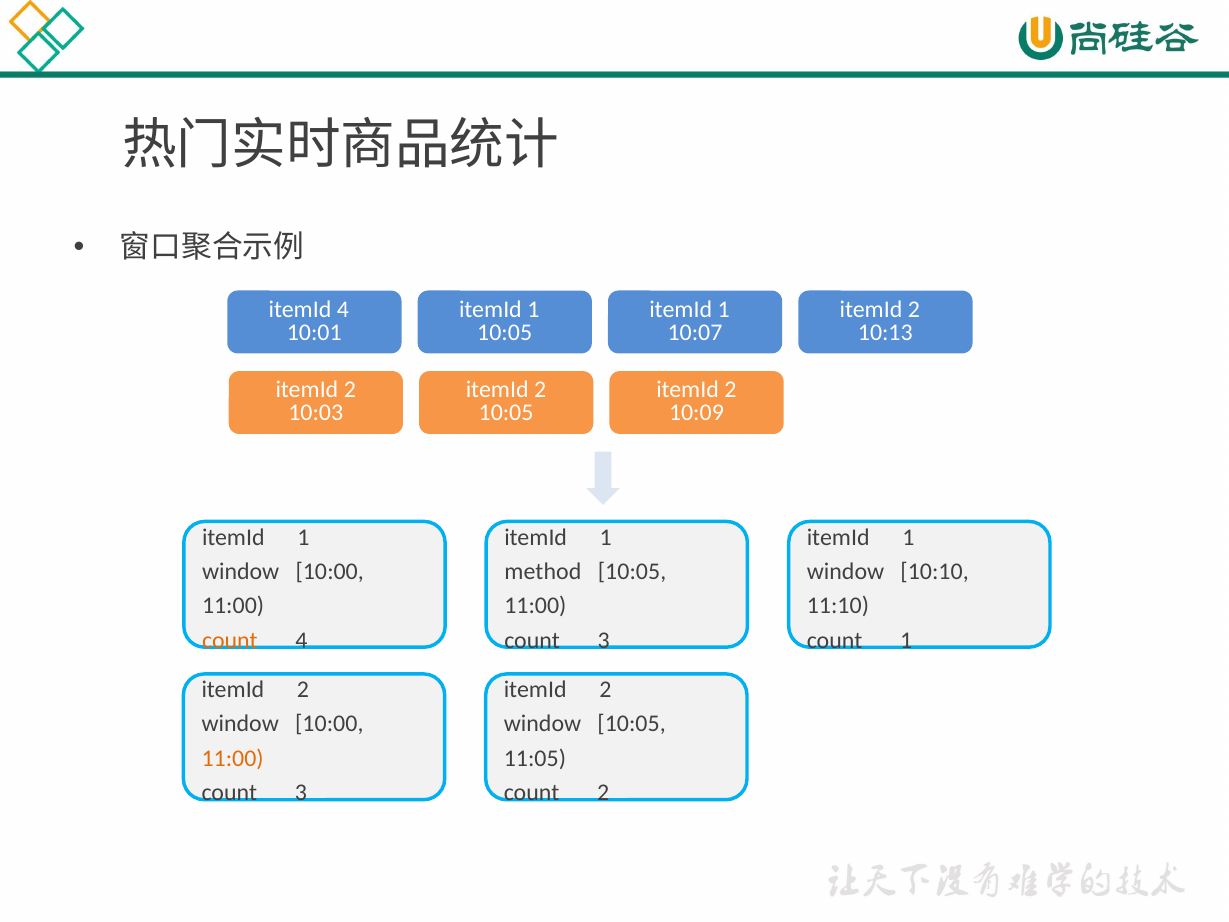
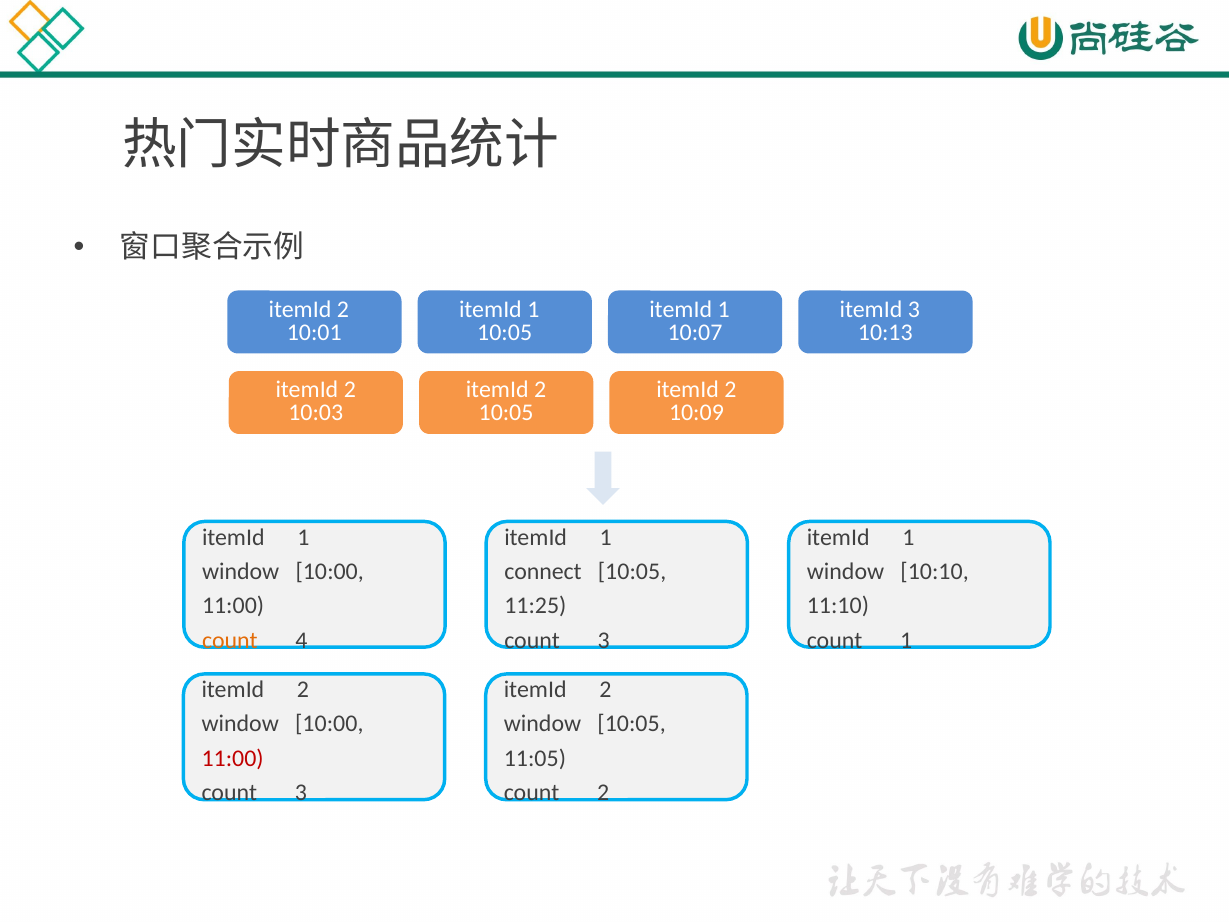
4 at (343, 309): 4 -> 2
2 at (914, 309): 2 -> 3
method: method -> connect
11:00 at (535, 606): 11:00 -> 11:25
11:00 at (233, 758) colour: orange -> red
